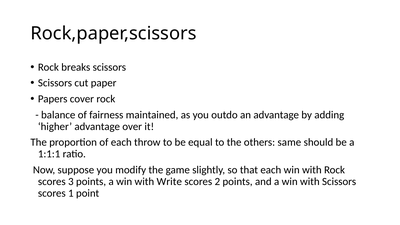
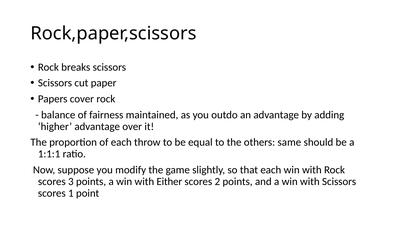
Write: Write -> Either
